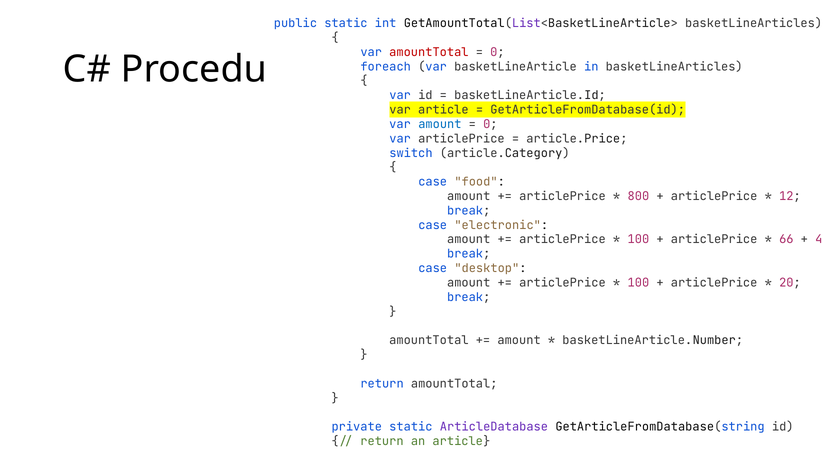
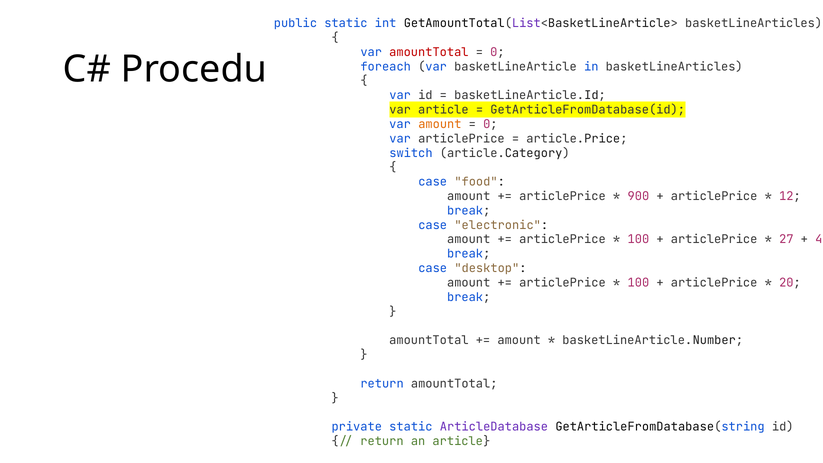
amount at (440, 124) colour: blue -> orange
800: 800 -> 900
66: 66 -> 27
